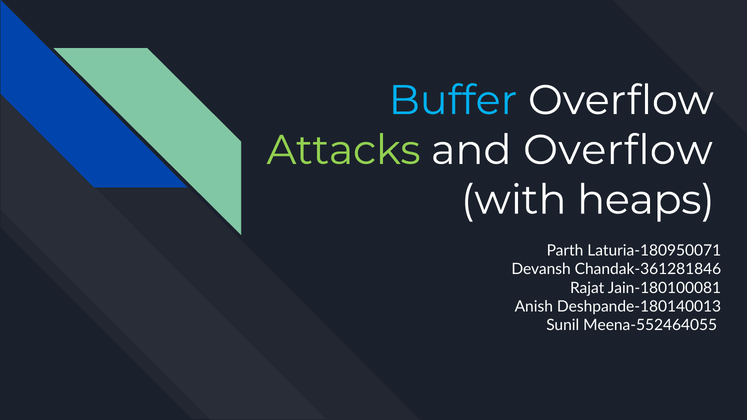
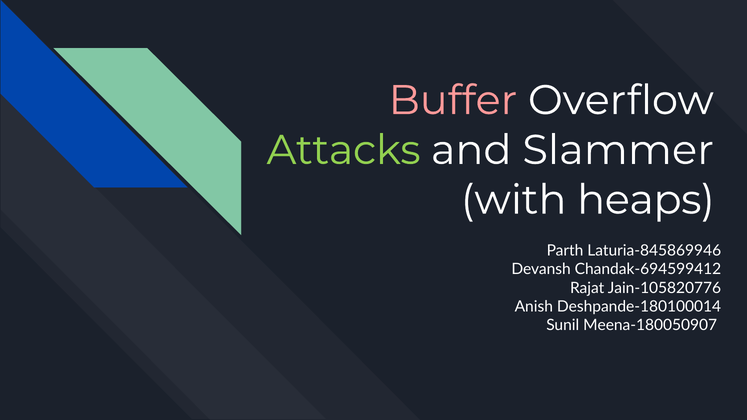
Buffer colour: light blue -> pink
and Overflow: Overflow -> Slammer
Laturia-180950071: Laturia-180950071 -> Laturia-845869946
Chandak-361281846: Chandak-361281846 -> Chandak-694599412
Jain-180100081: Jain-180100081 -> Jain-105820776
Deshpande-180140013: Deshpande-180140013 -> Deshpande-180100014
Meena-552464055: Meena-552464055 -> Meena-180050907
